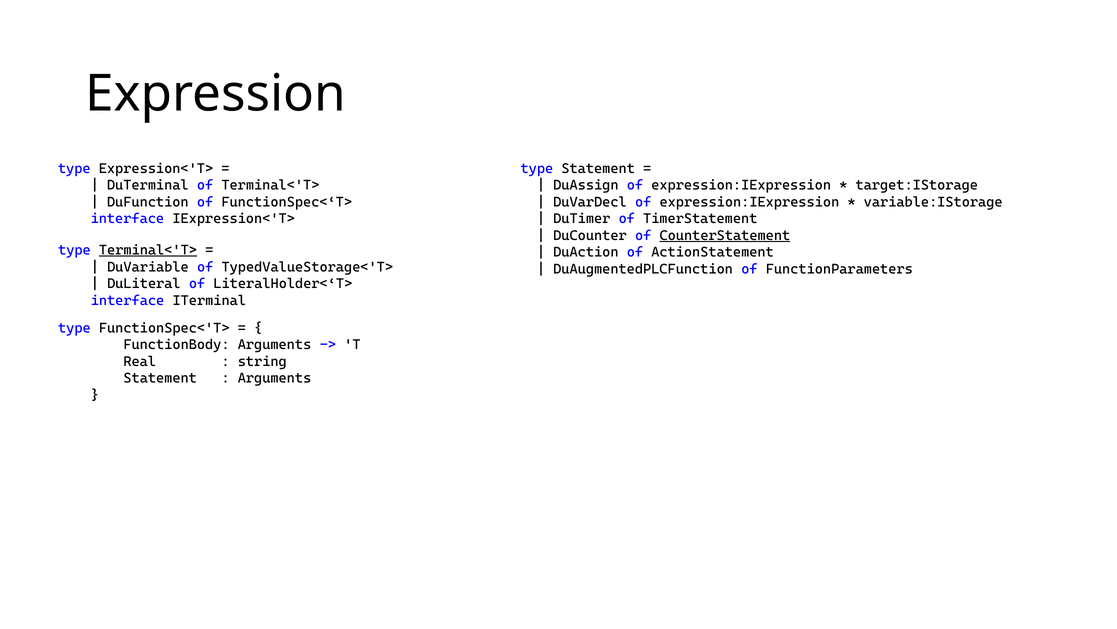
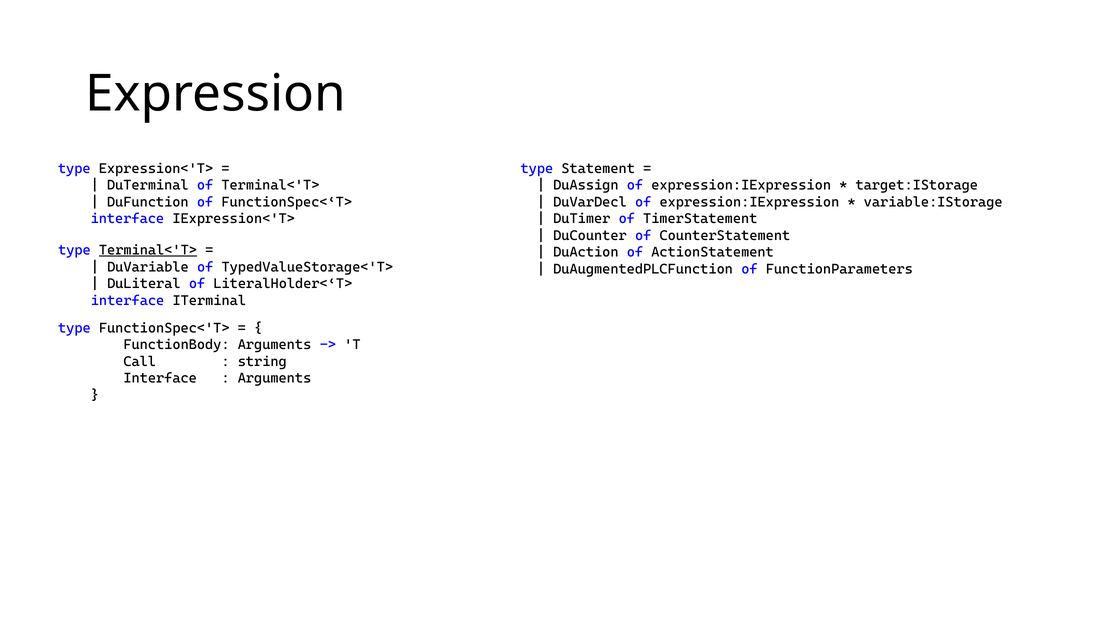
CounterStatement underline: present -> none
Real: Real -> Call
Statement at (160, 378): Statement -> Interface
